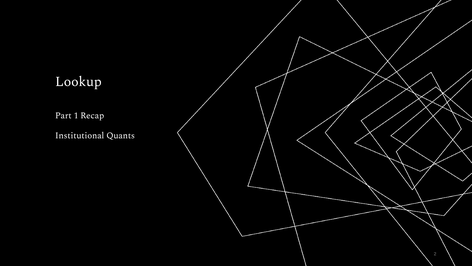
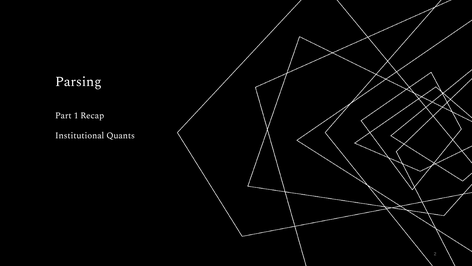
Lookup: Lookup -> Parsing
